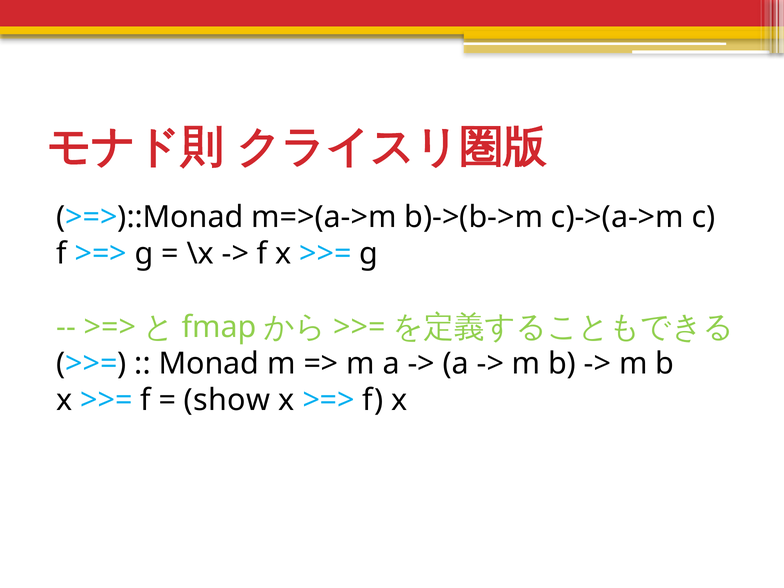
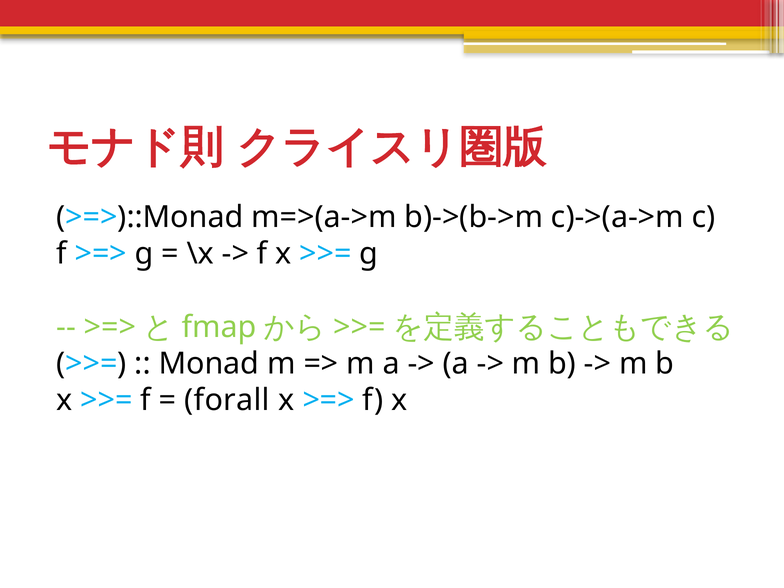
show: show -> forall
